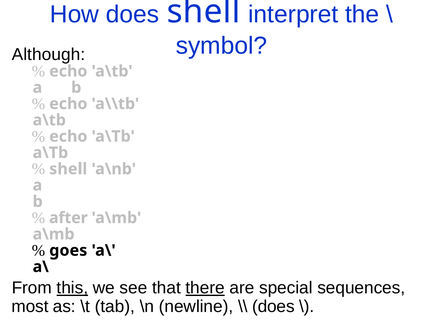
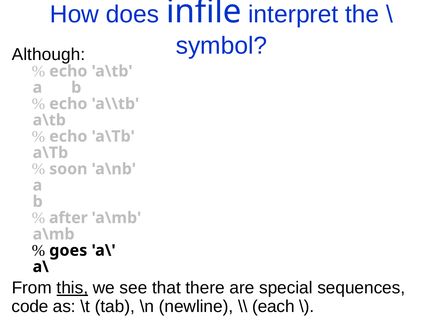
does shell: shell -> infile
shell at (68, 169): shell -> soon
there underline: present -> none
most: most -> code
does at (273, 307): does -> each
